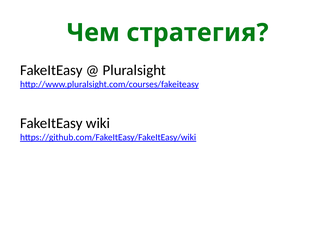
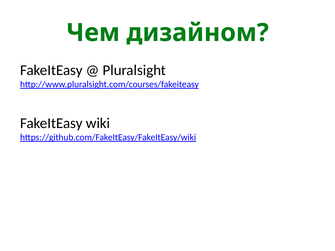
стратегия: стратегия -> дизайном
